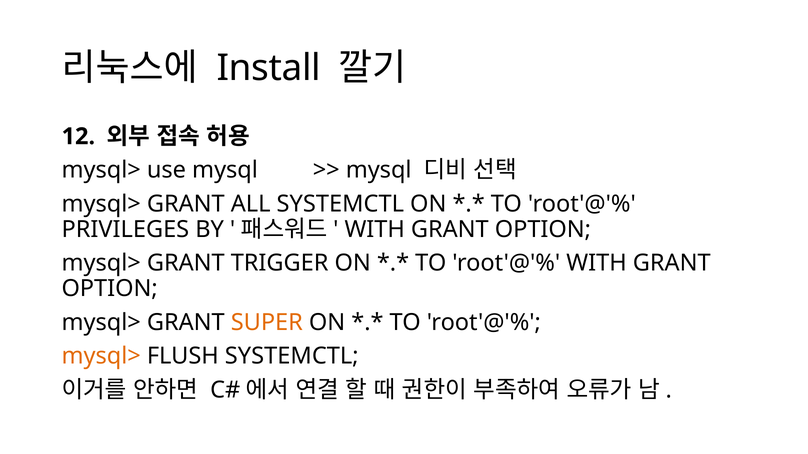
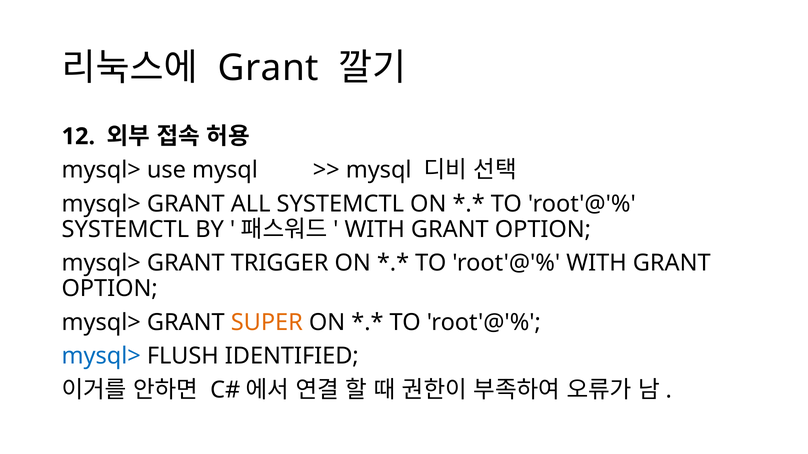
Install at (269, 68): Install -> Grant
PRIVILEGES at (125, 230): PRIVILEGES -> SYSTEMCTL
mysql> at (101, 357) colour: orange -> blue
FLUSH SYSTEMCTL: SYSTEMCTL -> IDENTIFIED
